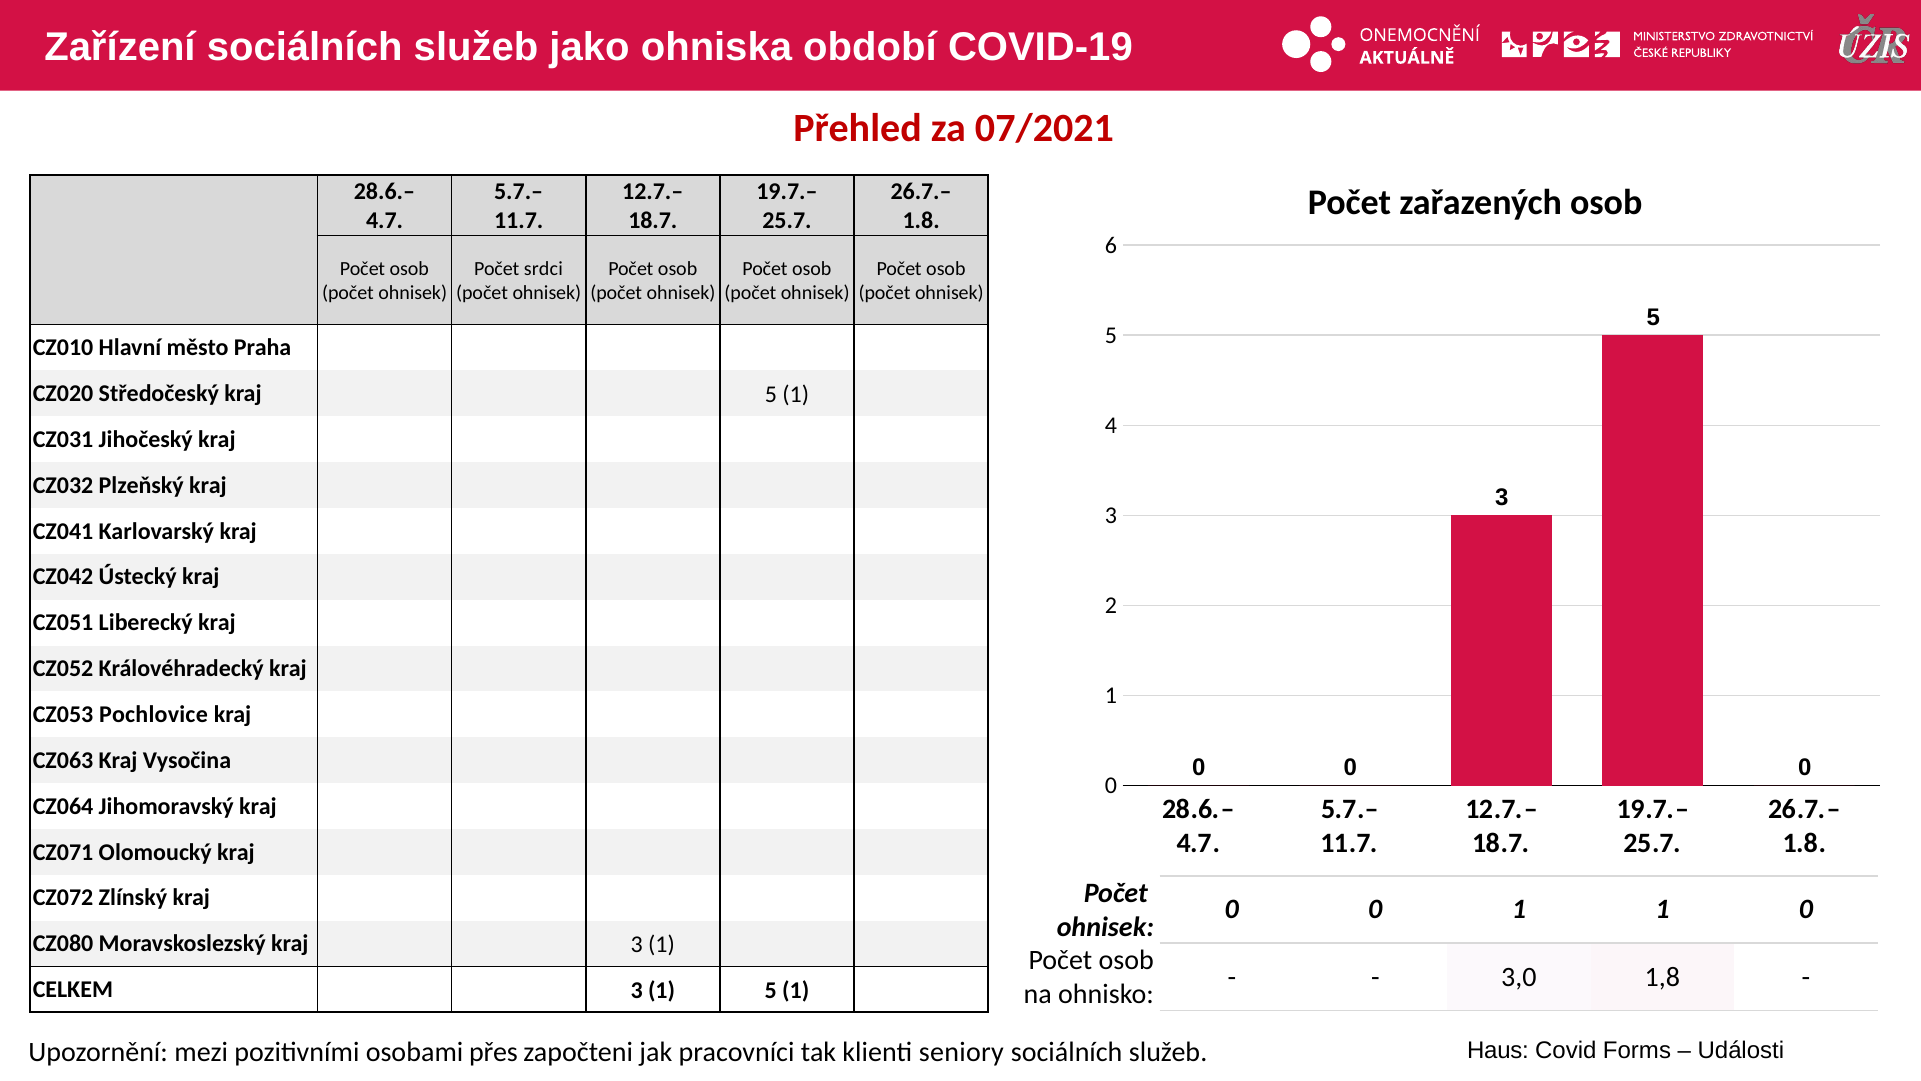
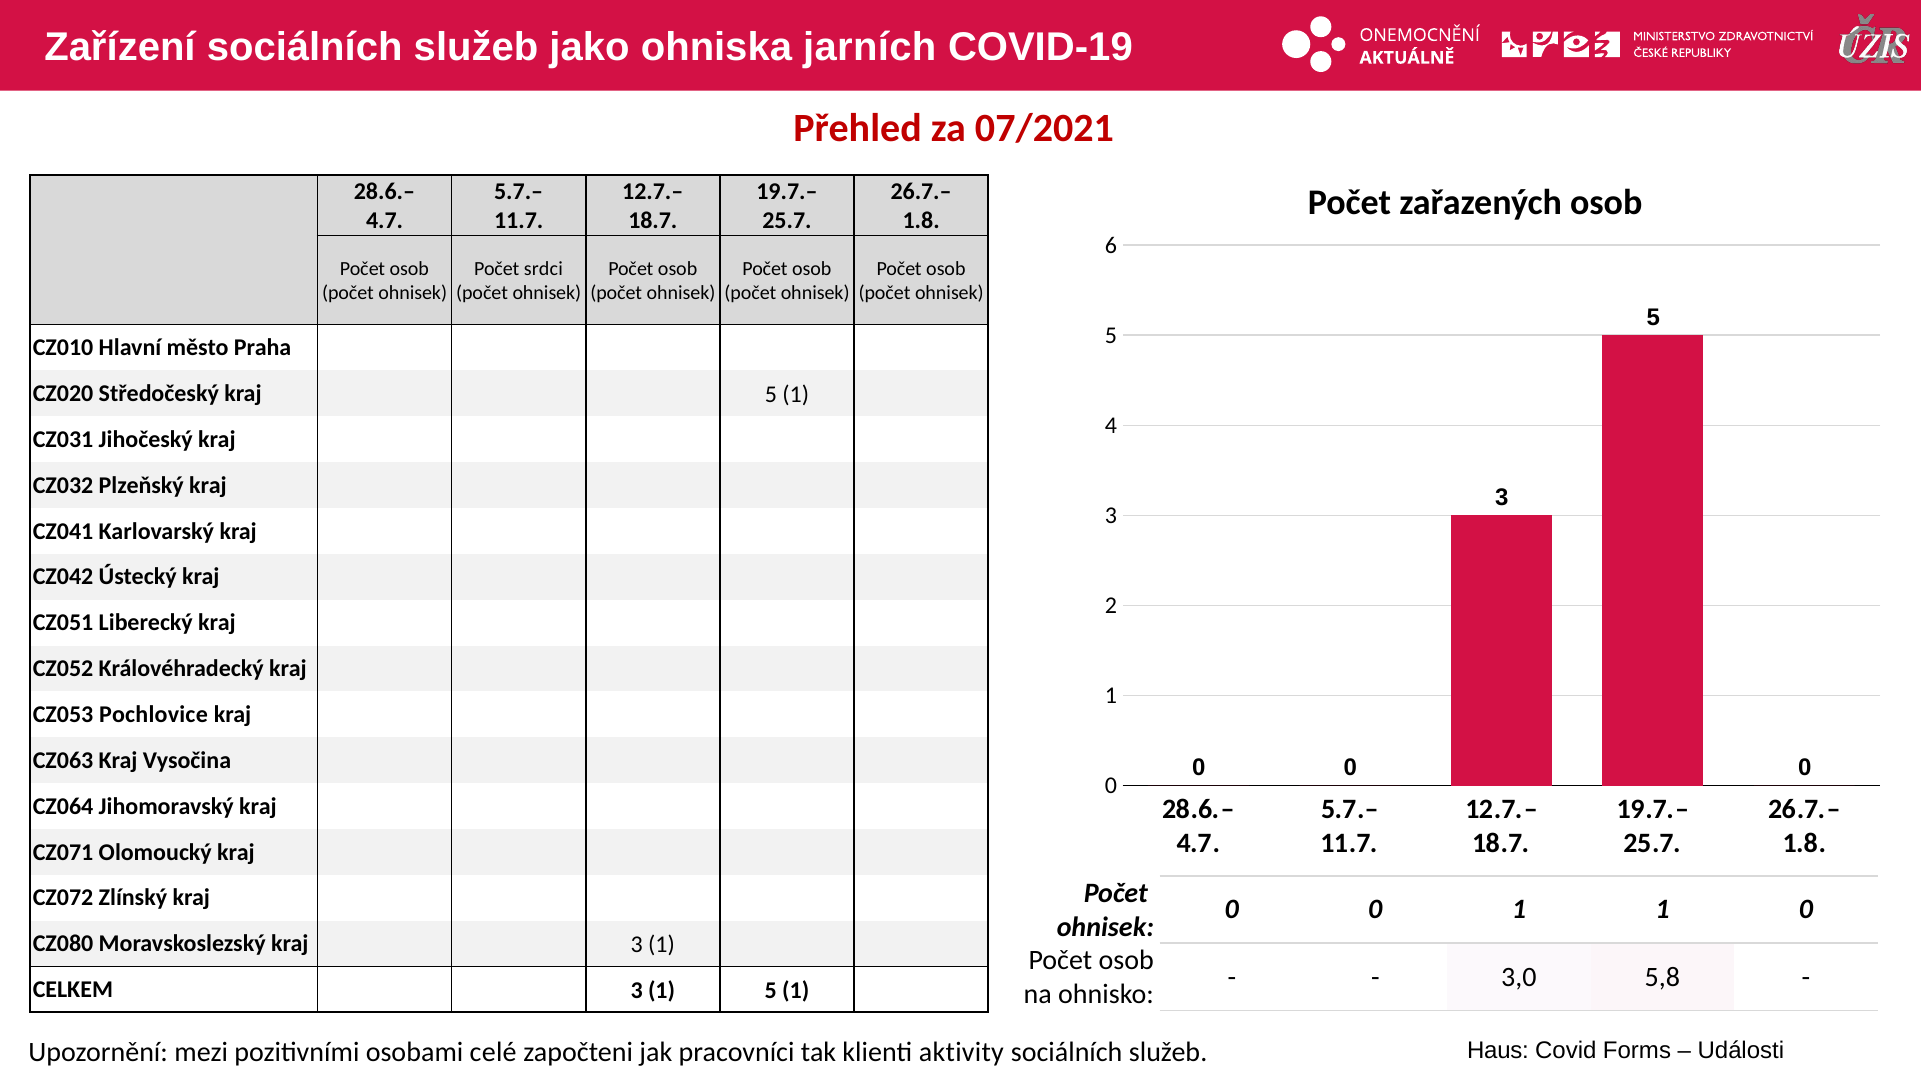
období: období -> jarních
1,8: 1,8 -> 5,8
přes: přes -> celé
seniory: seniory -> aktivity
